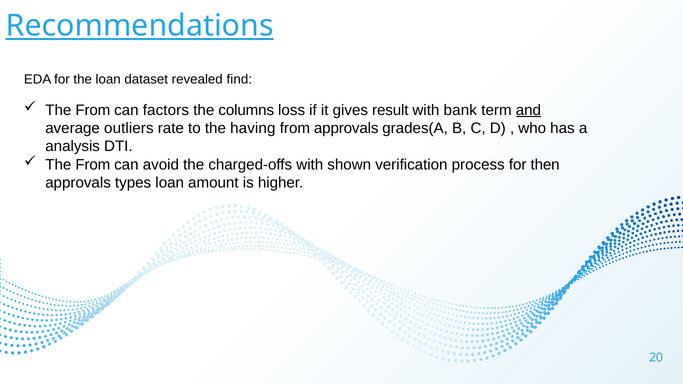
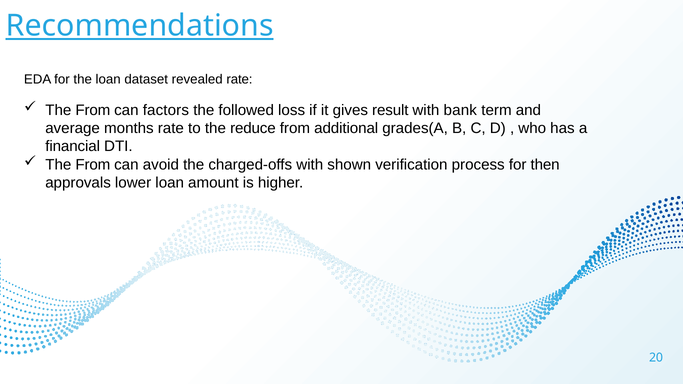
revealed find: find -> rate
columns: columns -> followed
and underline: present -> none
outliers: outliers -> months
having: having -> reduce
from approvals: approvals -> additional
analysis: analysis -> financial
types: types -> lower
